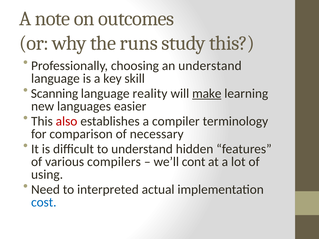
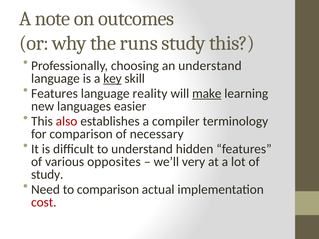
key underline: none -> present
Scanning at (55, 94): Scanning -> Features
compilers: compilers -> opposites
cont: cont -> very
using at (47, 175): using -> study
to interpreted: interpreted -> comparison
cost colour: blue -> red
